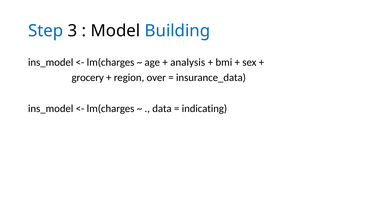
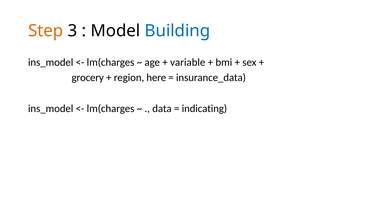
Step colour: blue -> orange
analysis: analysis -> variable
over: over -> here
